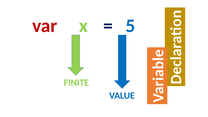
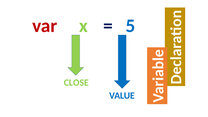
FINITE: FINITE -> CLOSE
